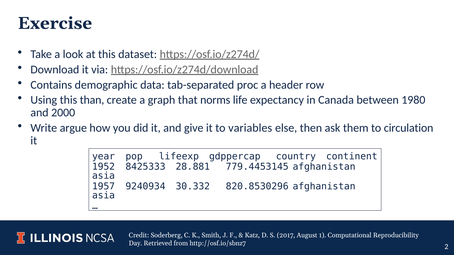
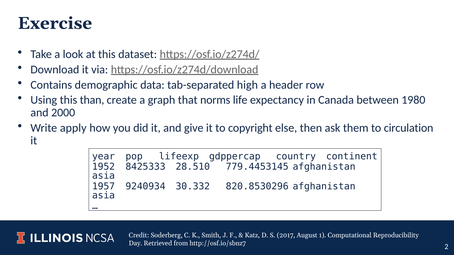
proc: proc -> high
argue: argue -> apply
variables: variables -> copyright
28.881: 28.881 -> 28.510
